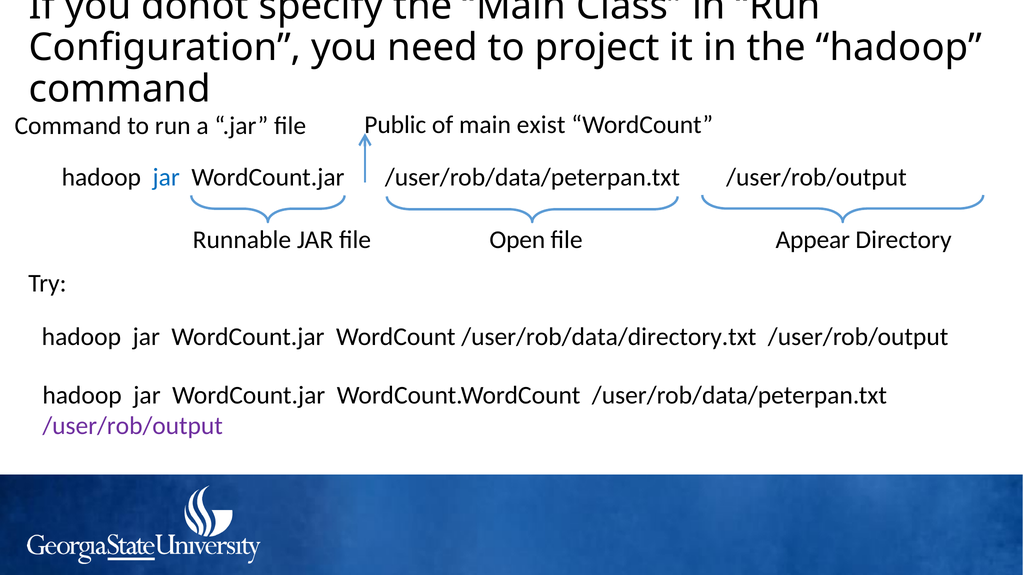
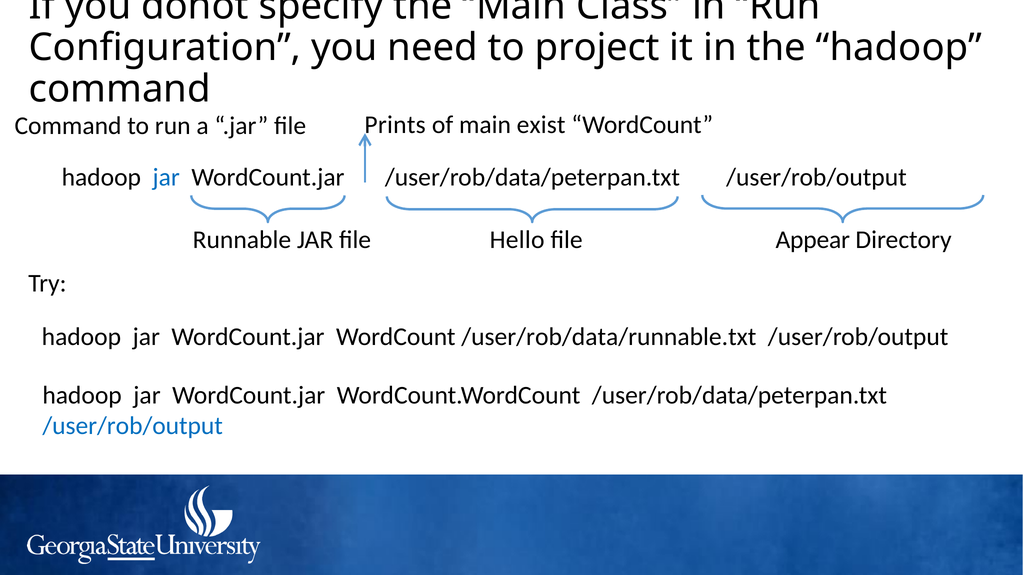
Public: Public -> Prints
Open: Open -> Hello
/user/rob/data/directory.txt: /user/rob/data/directory.txt -> /user/rob/data/runnable.txt
/user/rob/output at (133, 426) colour: purple -> blue
